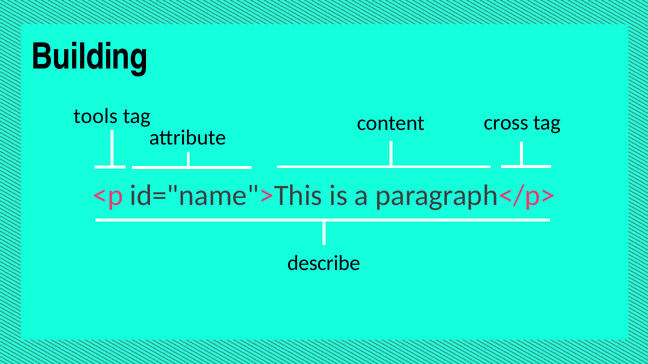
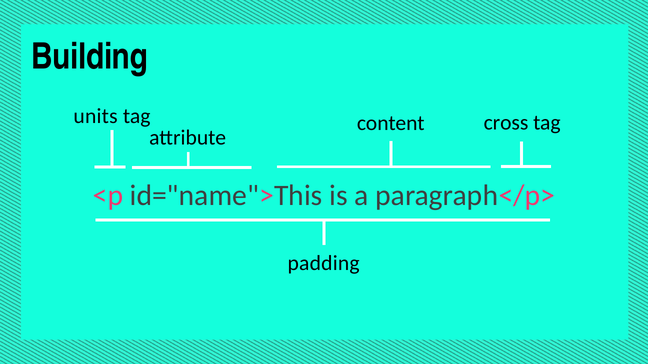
tools: tools -> units
describe: describe -> padding
